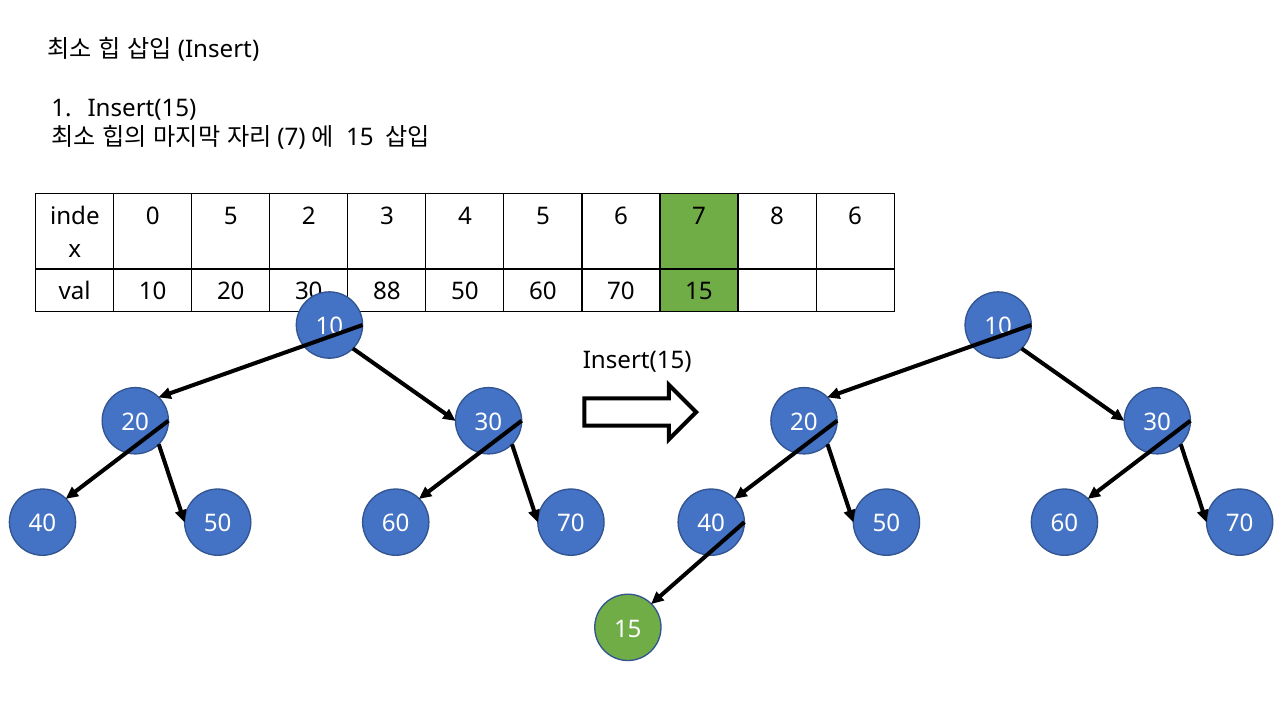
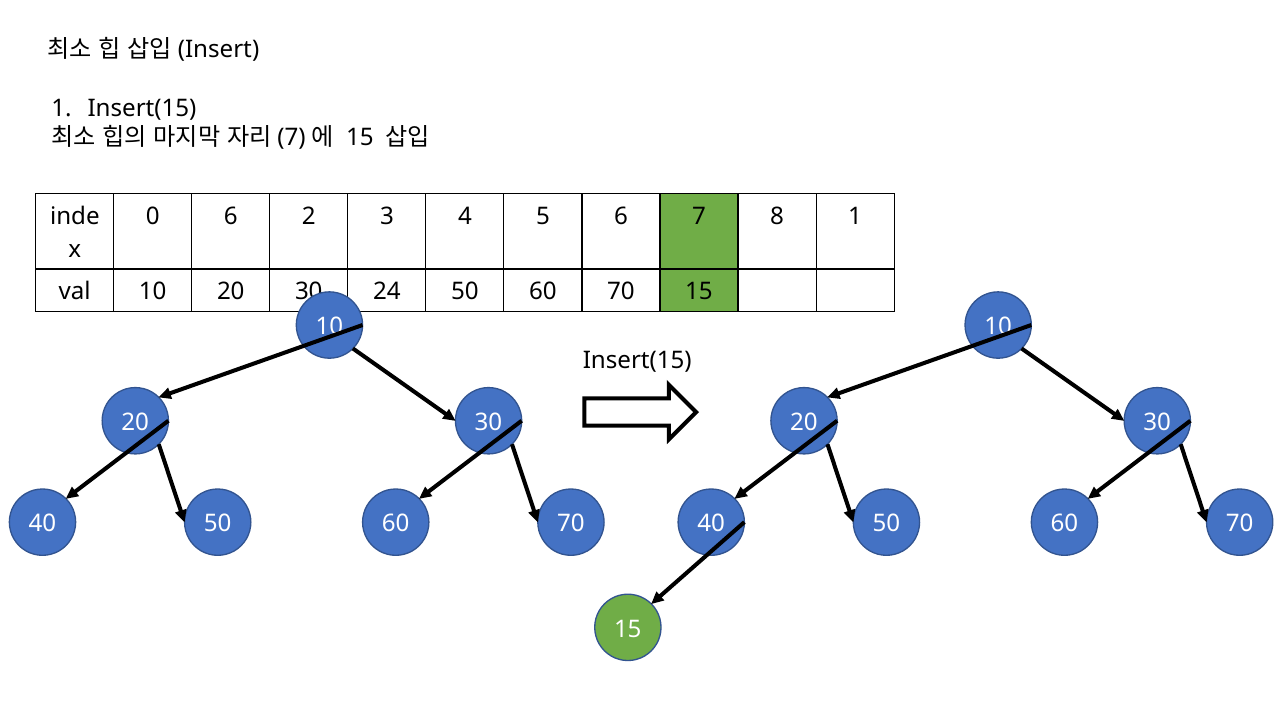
0 5: 5 -> 6
8 6: 6 -> 1
88: 88 -> 24
